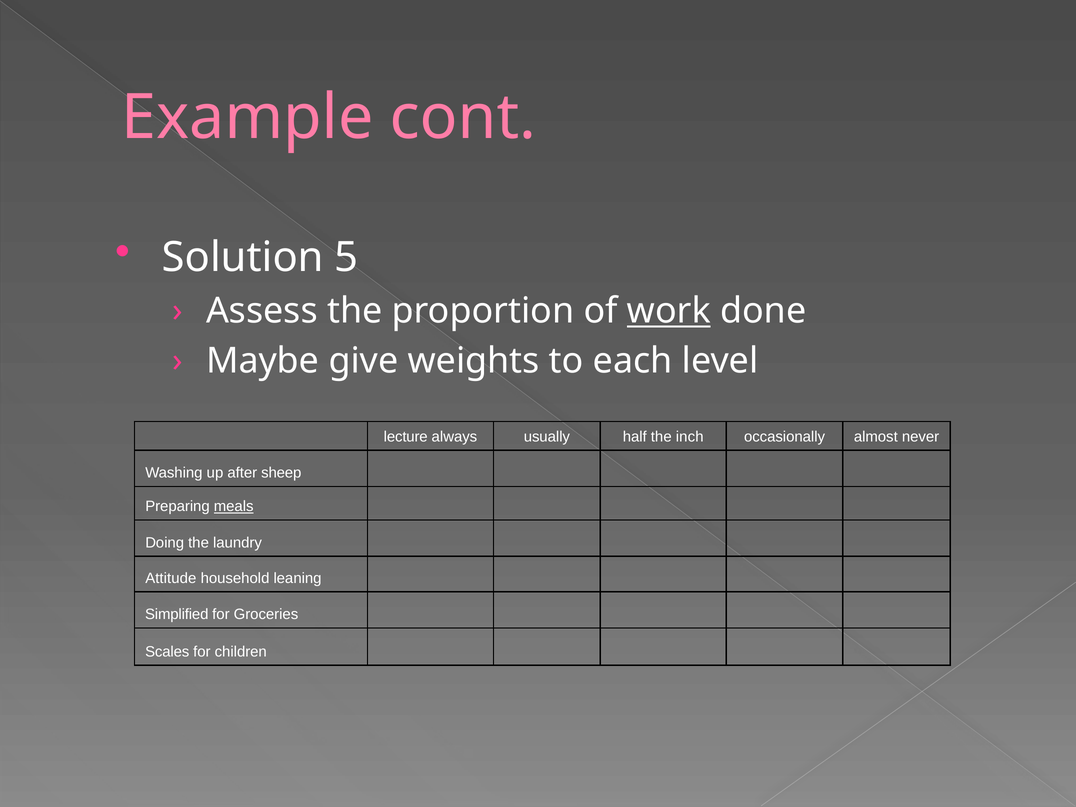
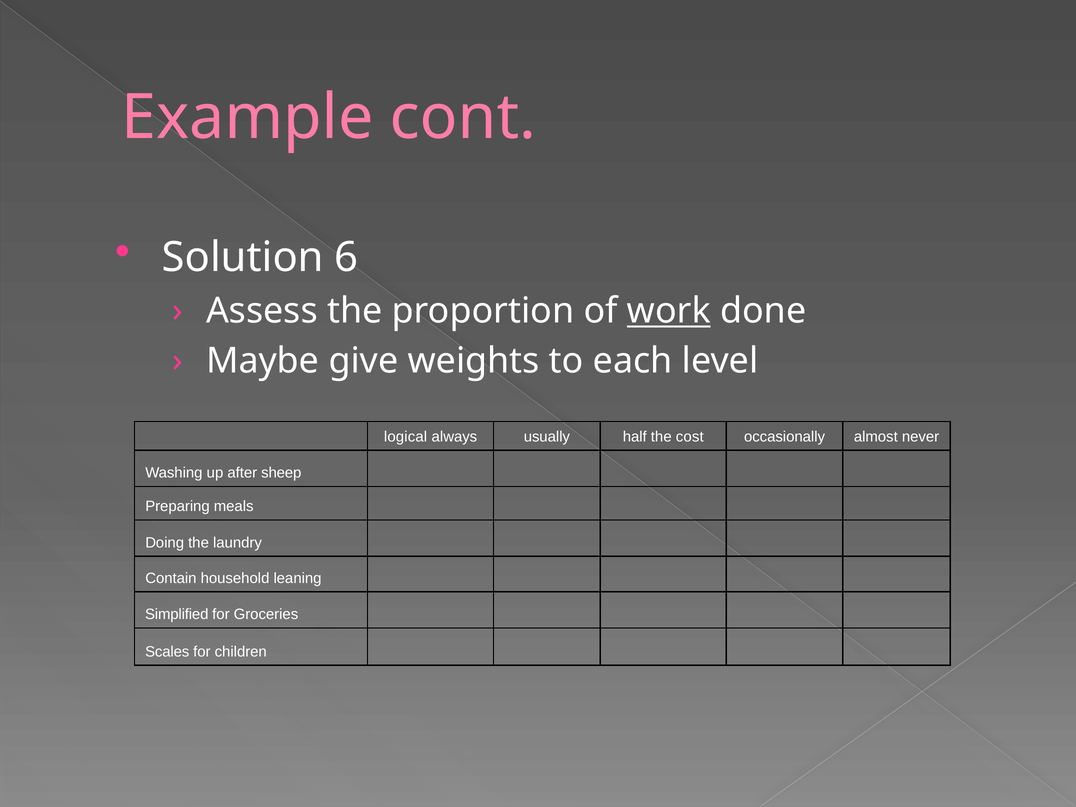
5: 5 -> 6
lecture: lecture -> logical
inch: inch -> cost
meals underline: present -> none
Attitude: Attitude -> Contain
